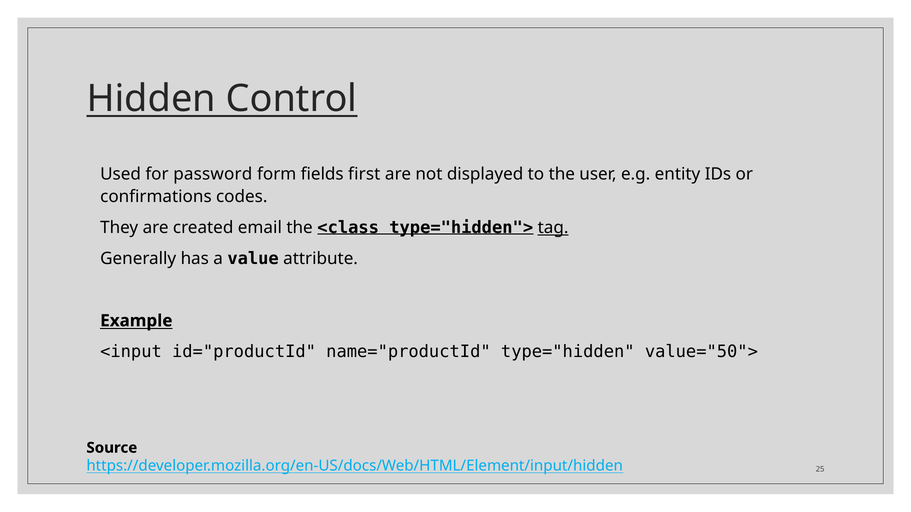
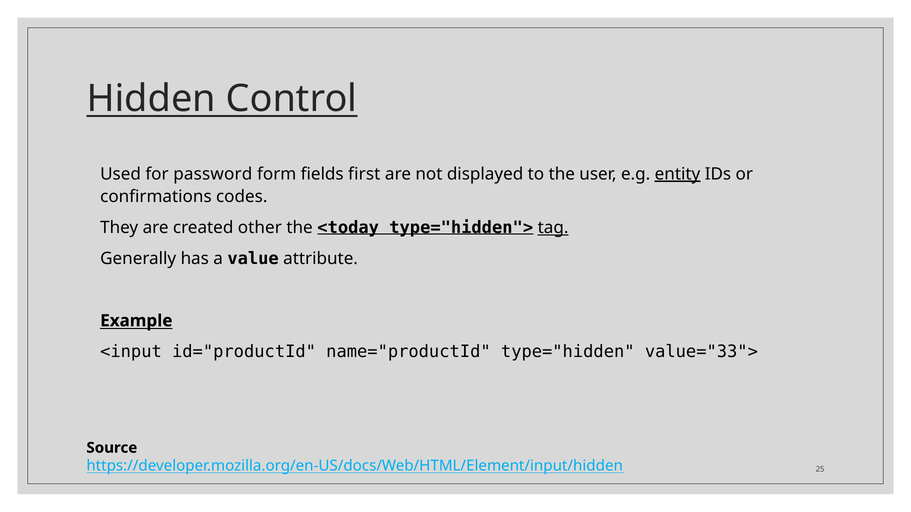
entity underline: none -> present
email: email -> other
<class: <class -> <today
value="50">: value="50"> -> value="33">
